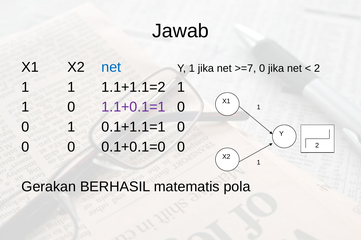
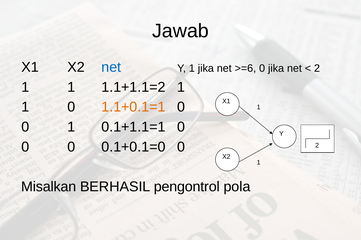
>=7: >=7 -> >=6
1.1+0.1=1 colour: purple -> orange
Gerakan: Gerakan -> Misalkan
matematis: matematis -> pengontrol
